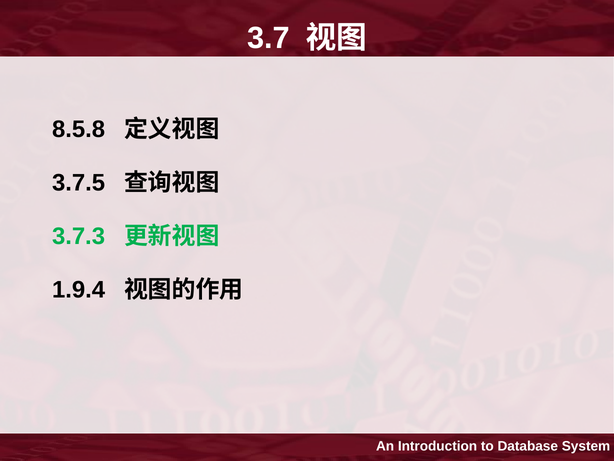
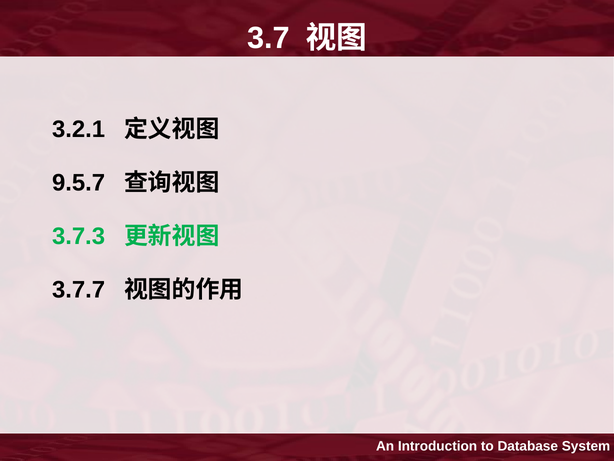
8.5.8: 8.5.8 -> 3.2.1
3.7.5: 3.7.5 -> 9.5.7
1.9.4: 1.9.4 -> 3.7.7
